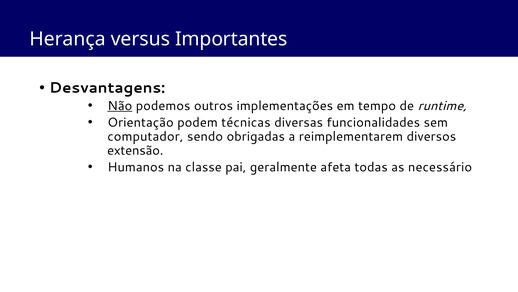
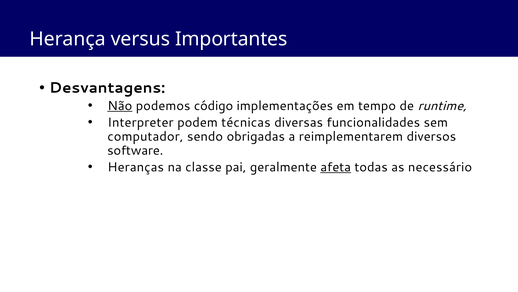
outros: outros -> código
Orientação: Orientação -> Interpreter
extensão: extensão -> software
Humanos: Humanos -> Heranças
afeta underline: none -> present
